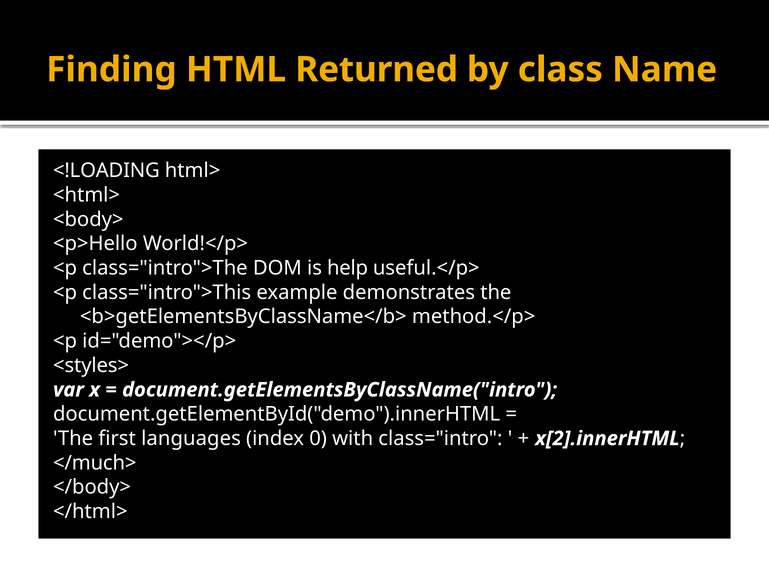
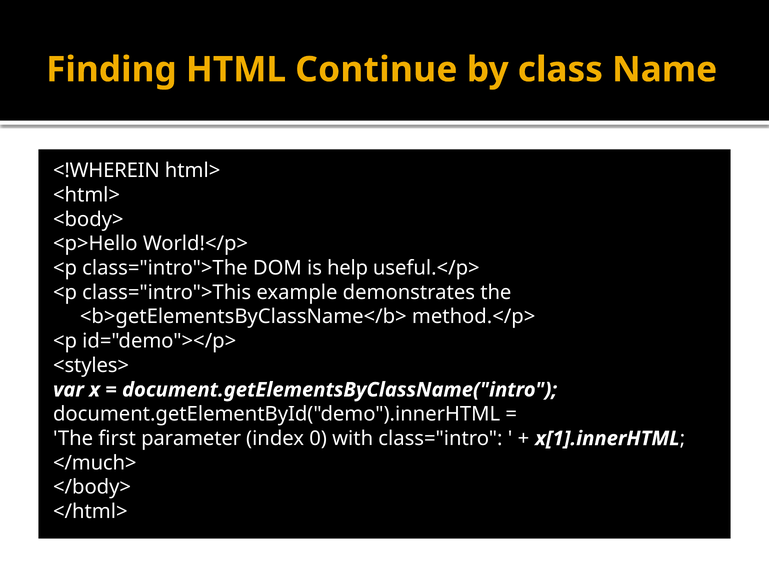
Returned: Returned -> Continue
<!LOADING: <!LOADING -> <!WHEREIN
languages: languages -> parameter
x[2].innerHTML: x[2].innerHTML -> x[1].innerHTML
